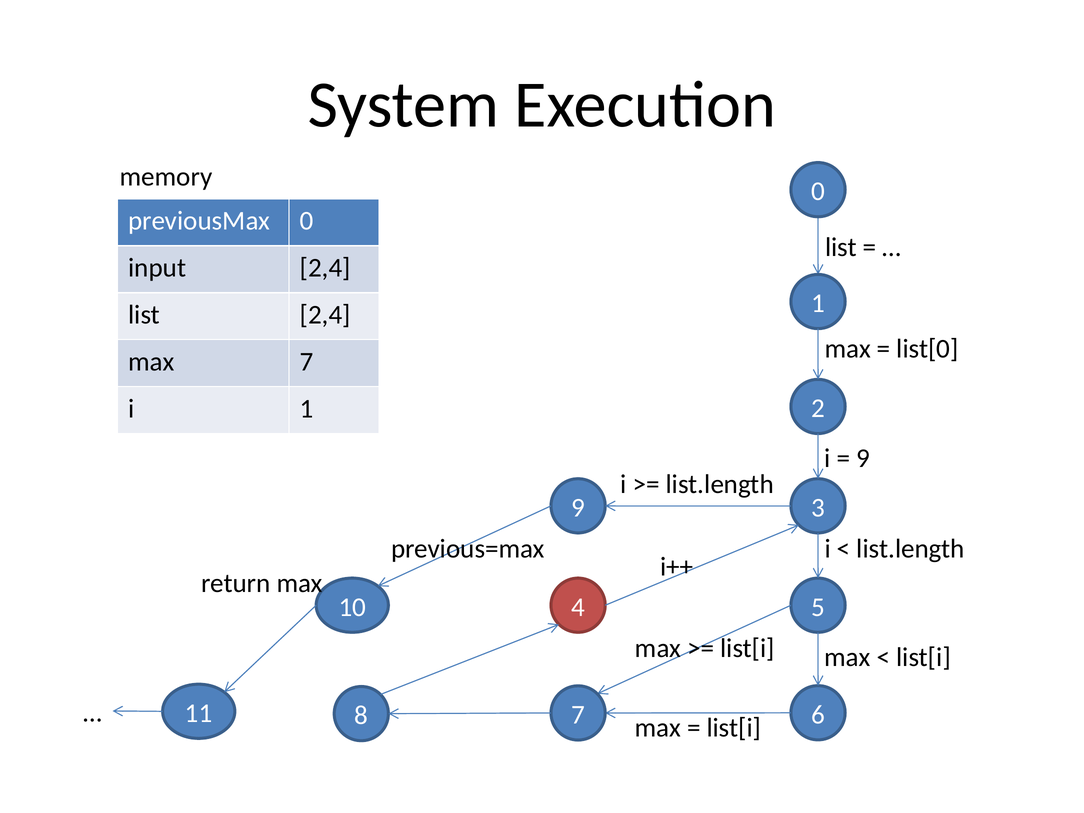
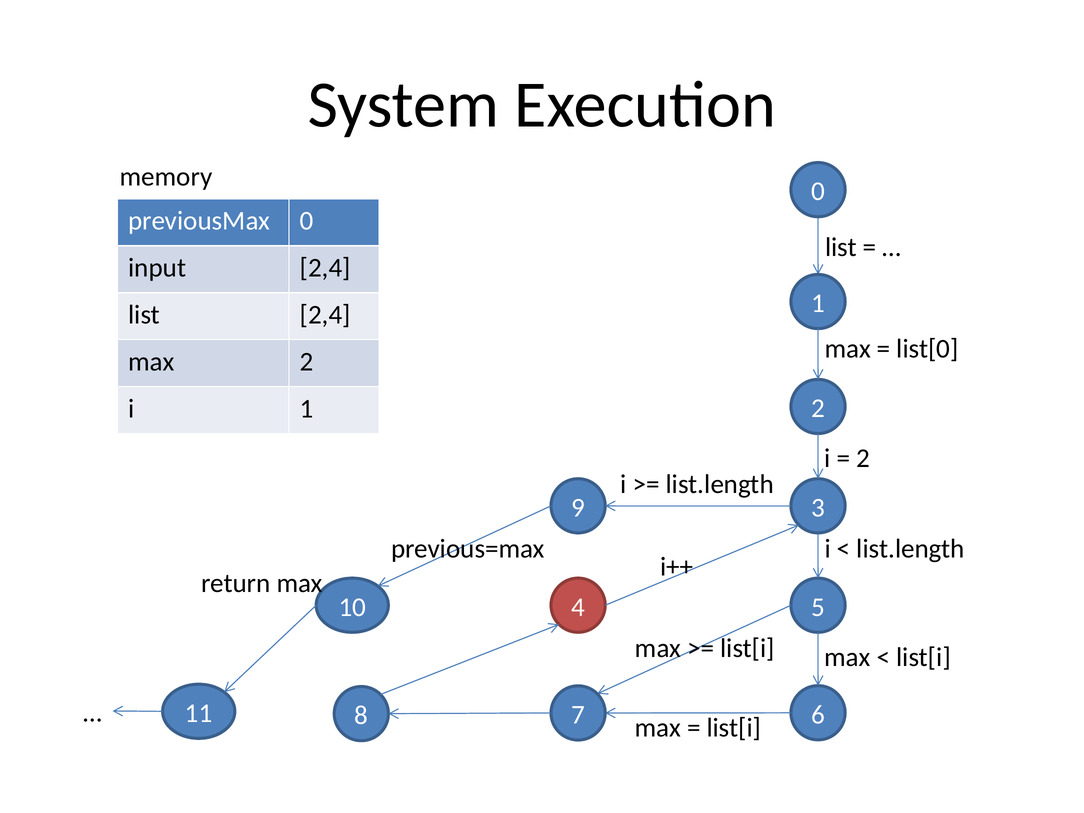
max 7: 7 -> 2
9 at (863, 458): 9 -> 2
